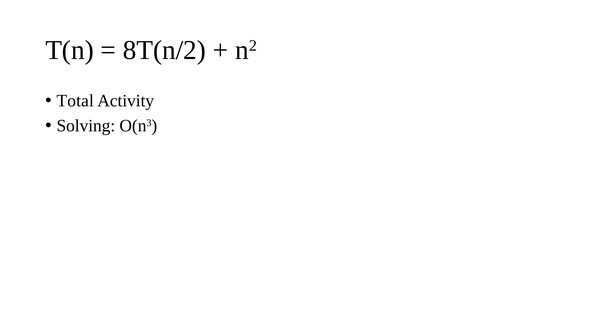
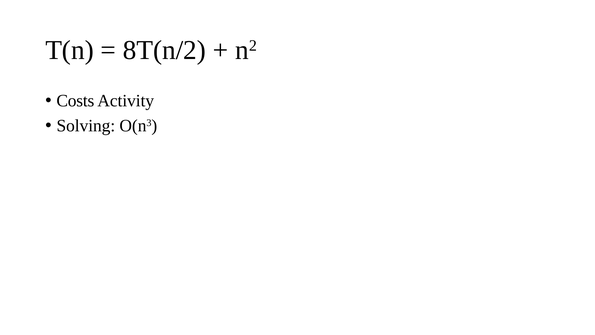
Total: Total -> Costs
